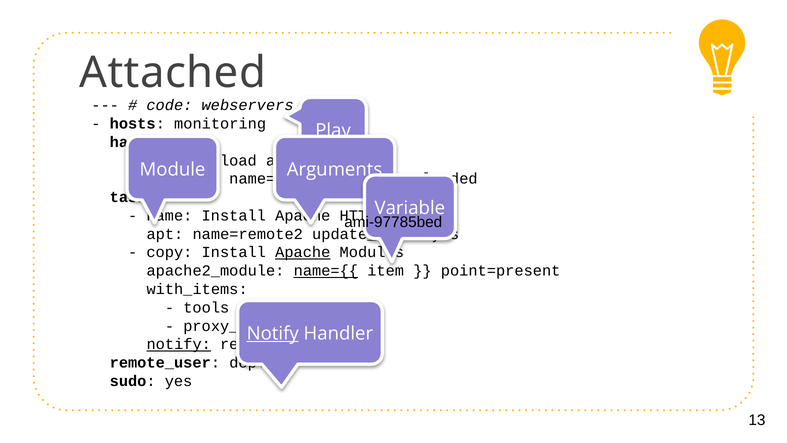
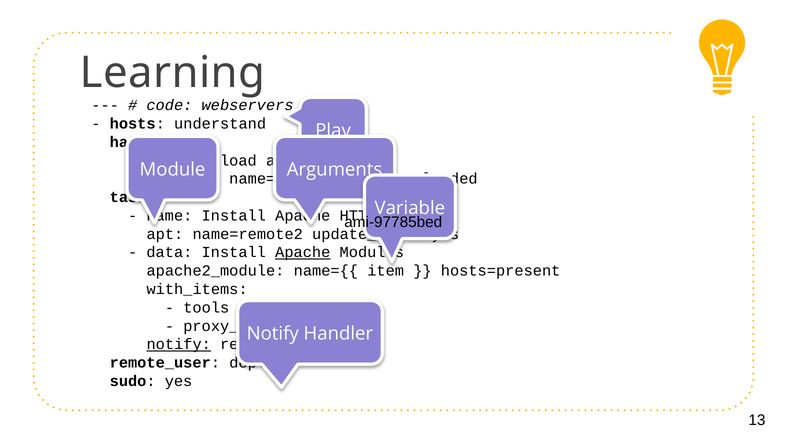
Attached: Attached -> Learning
monitoring: monitoring -> understand
copy: copy -> data
name={{ underline: present -> none
point=present: point=present -> hosts=present
Notify at (273, 333) underline: present -> none
